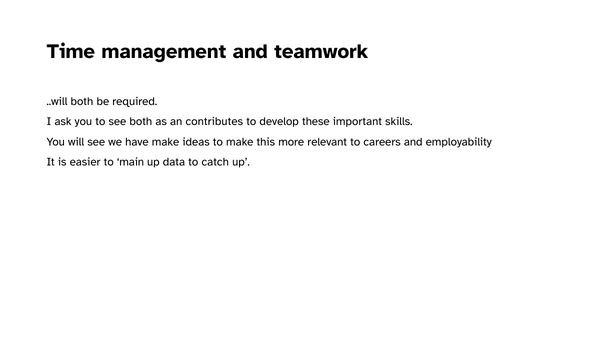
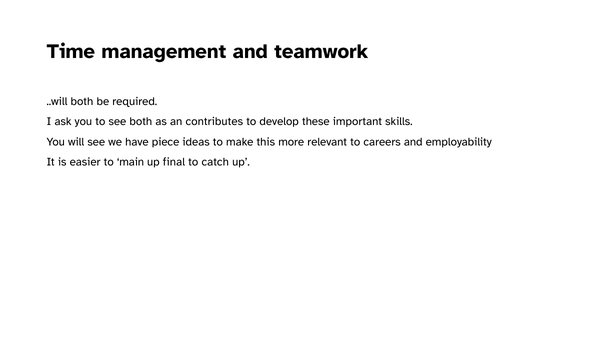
have make: make -> piece
data: data -> final
